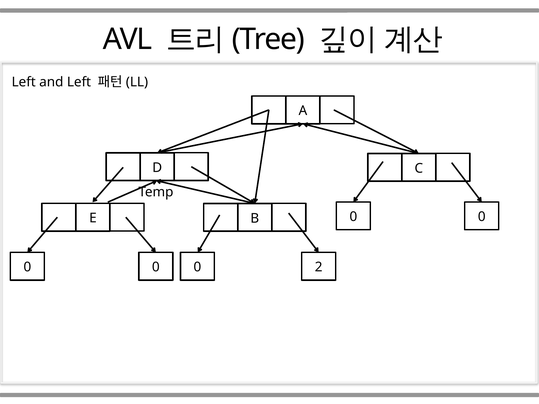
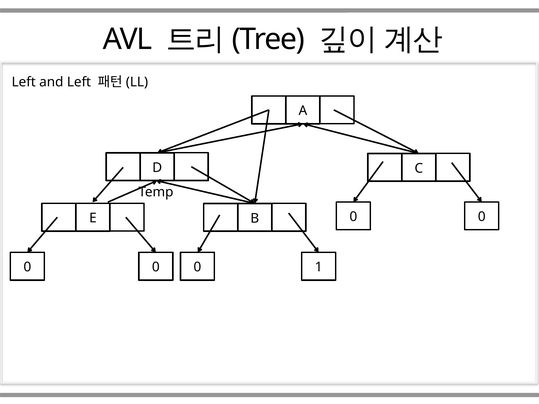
2: 2 -> 1
